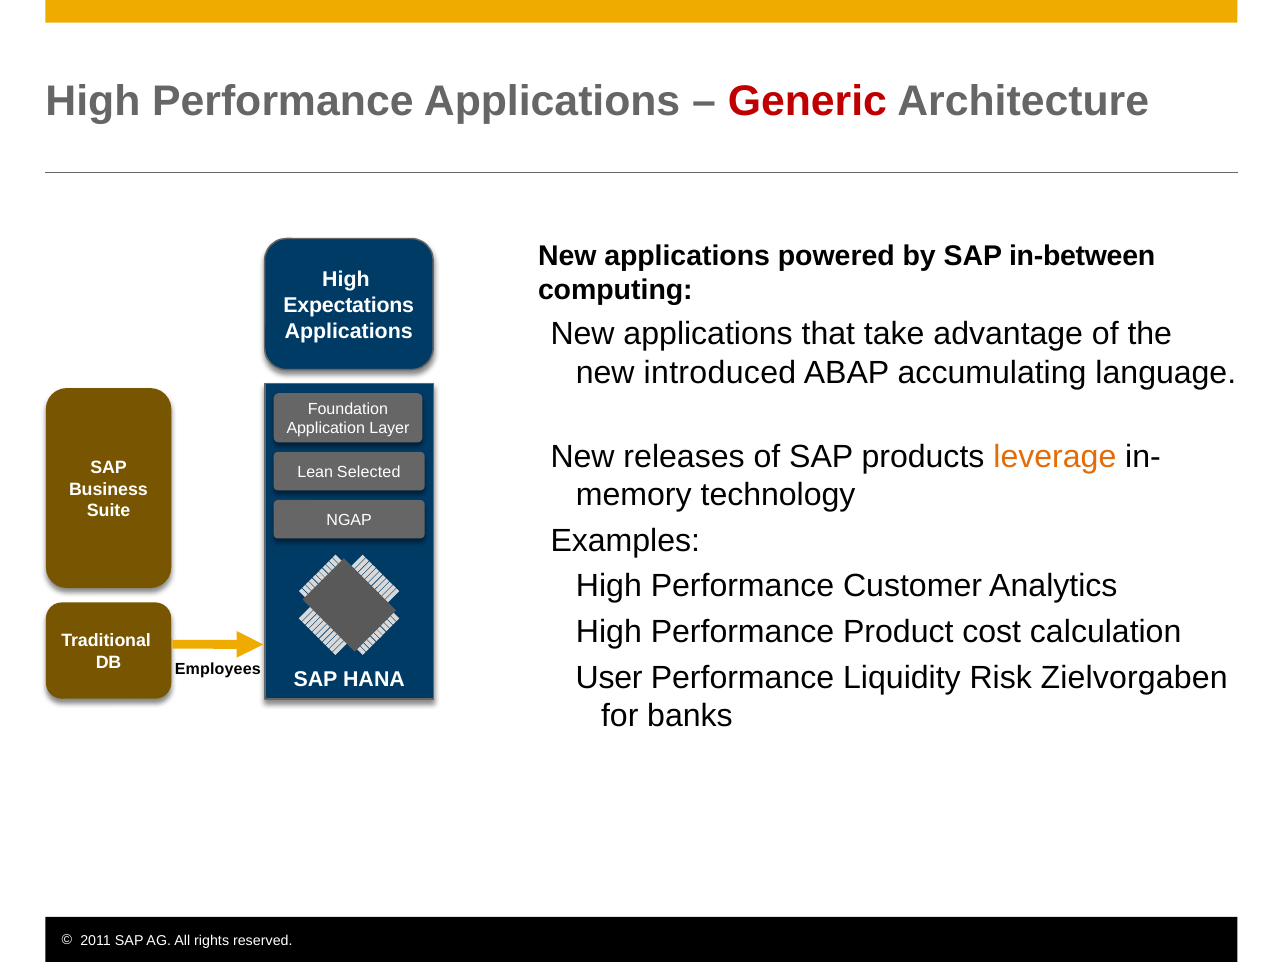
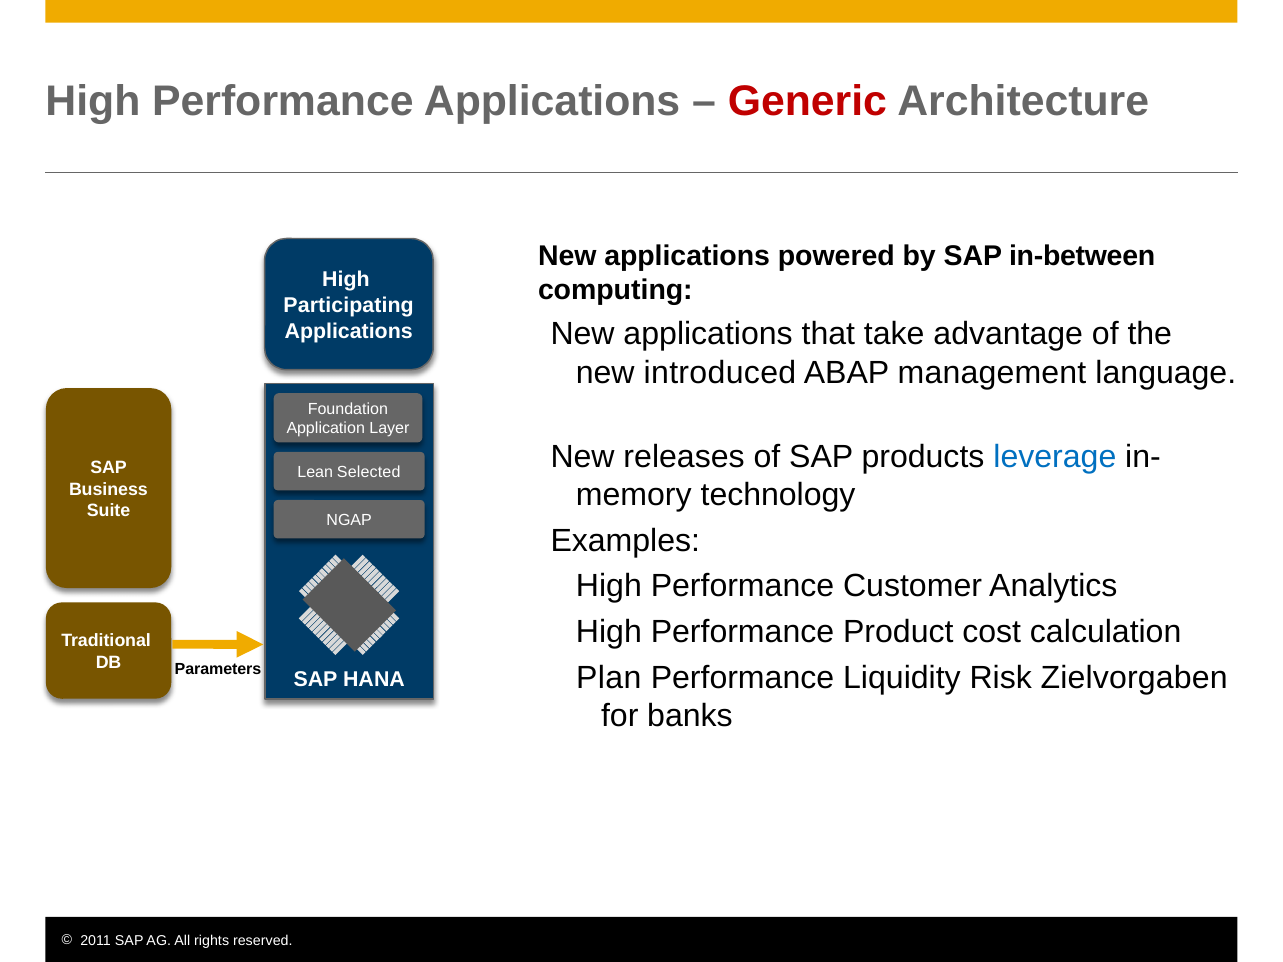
Expectations: Expectations -> Participating
accumulating: accumulating -> management
leverage colour: orange -> blue
Employees: Employees -> Parameters
User: User -> Plan
